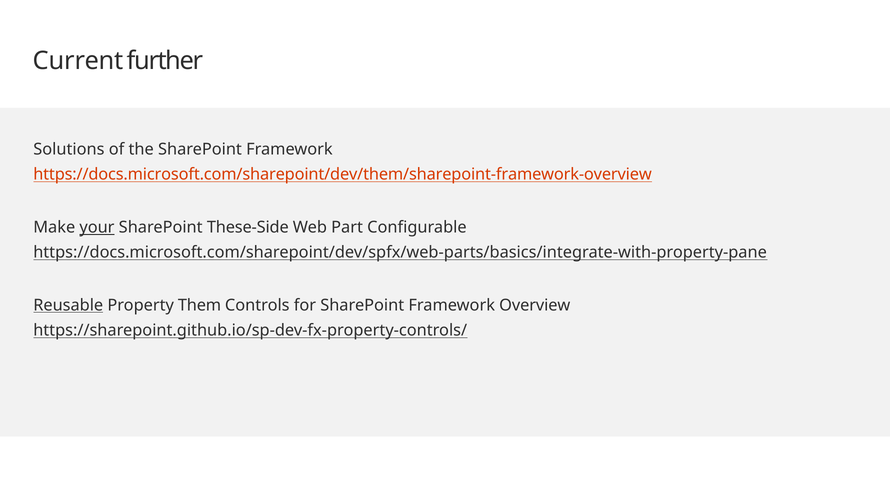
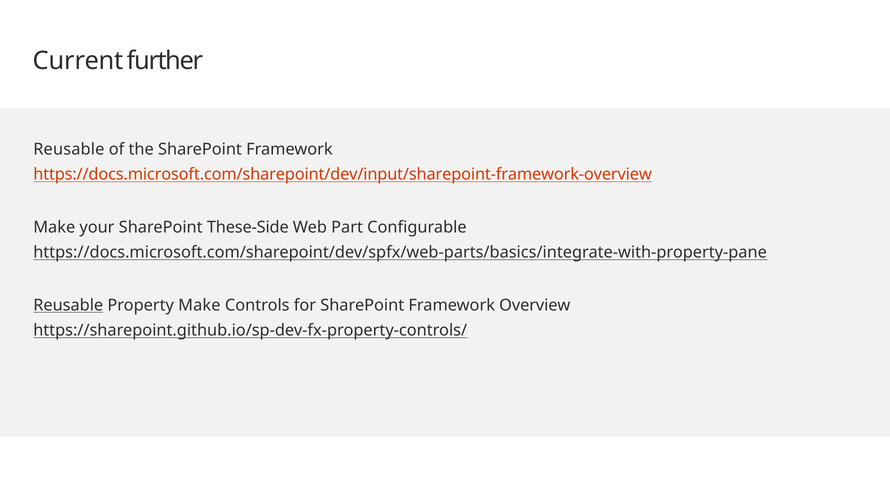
Solutions at (69, 149): Solutions -> Reusable
https://docs.microsoft.com/sharepoint/dev/them/sharepoint-framework-overview: https://docs.microsoft.com/sharepoint/dev/them/sharepoint-framework-overview -> https://docs.microsoft.com/sharepoint/dev/input/sharepoint-framework-overview
your underline: present -> none
Property Them: Them -> Make
